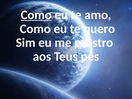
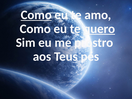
quero underline: none -> present
